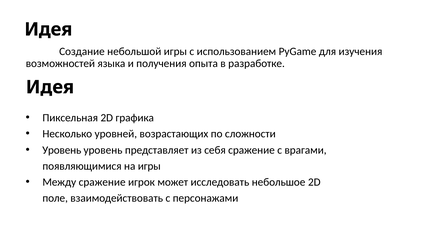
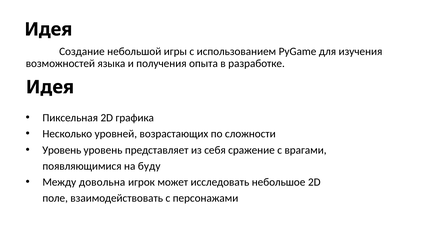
на игры: игры -> буду
Между сражение: сражение -> довольна
